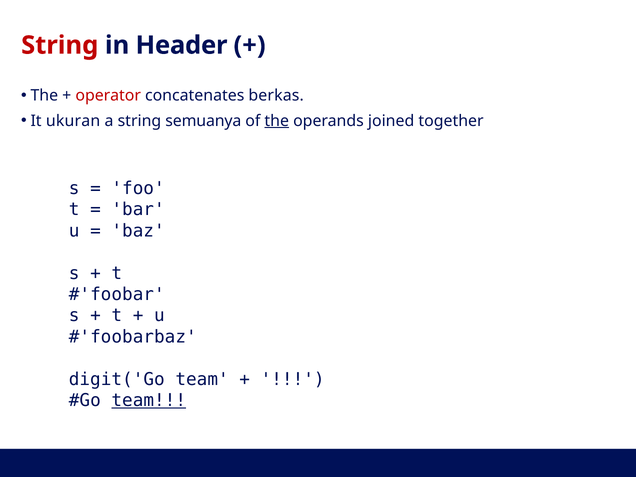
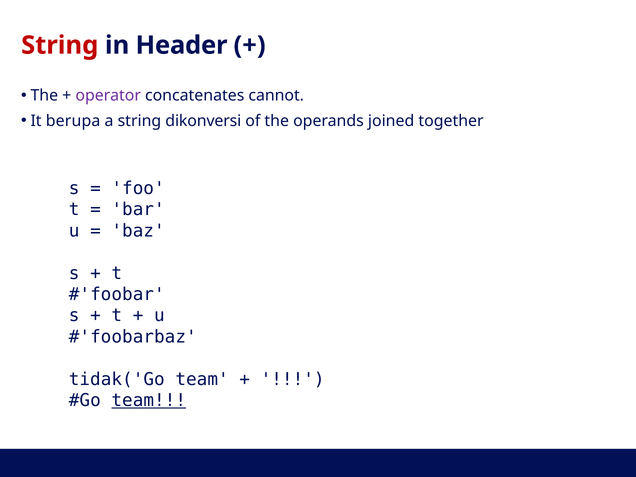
operator colour: red -> purple
berkas: berkas -> cannot
ukuran: ukuran -> berupa
semuanya: semuanya -> dikonversi
the at (277, 121) underline: present -> none
digit('Go: digit('Go -> tidak('Go
